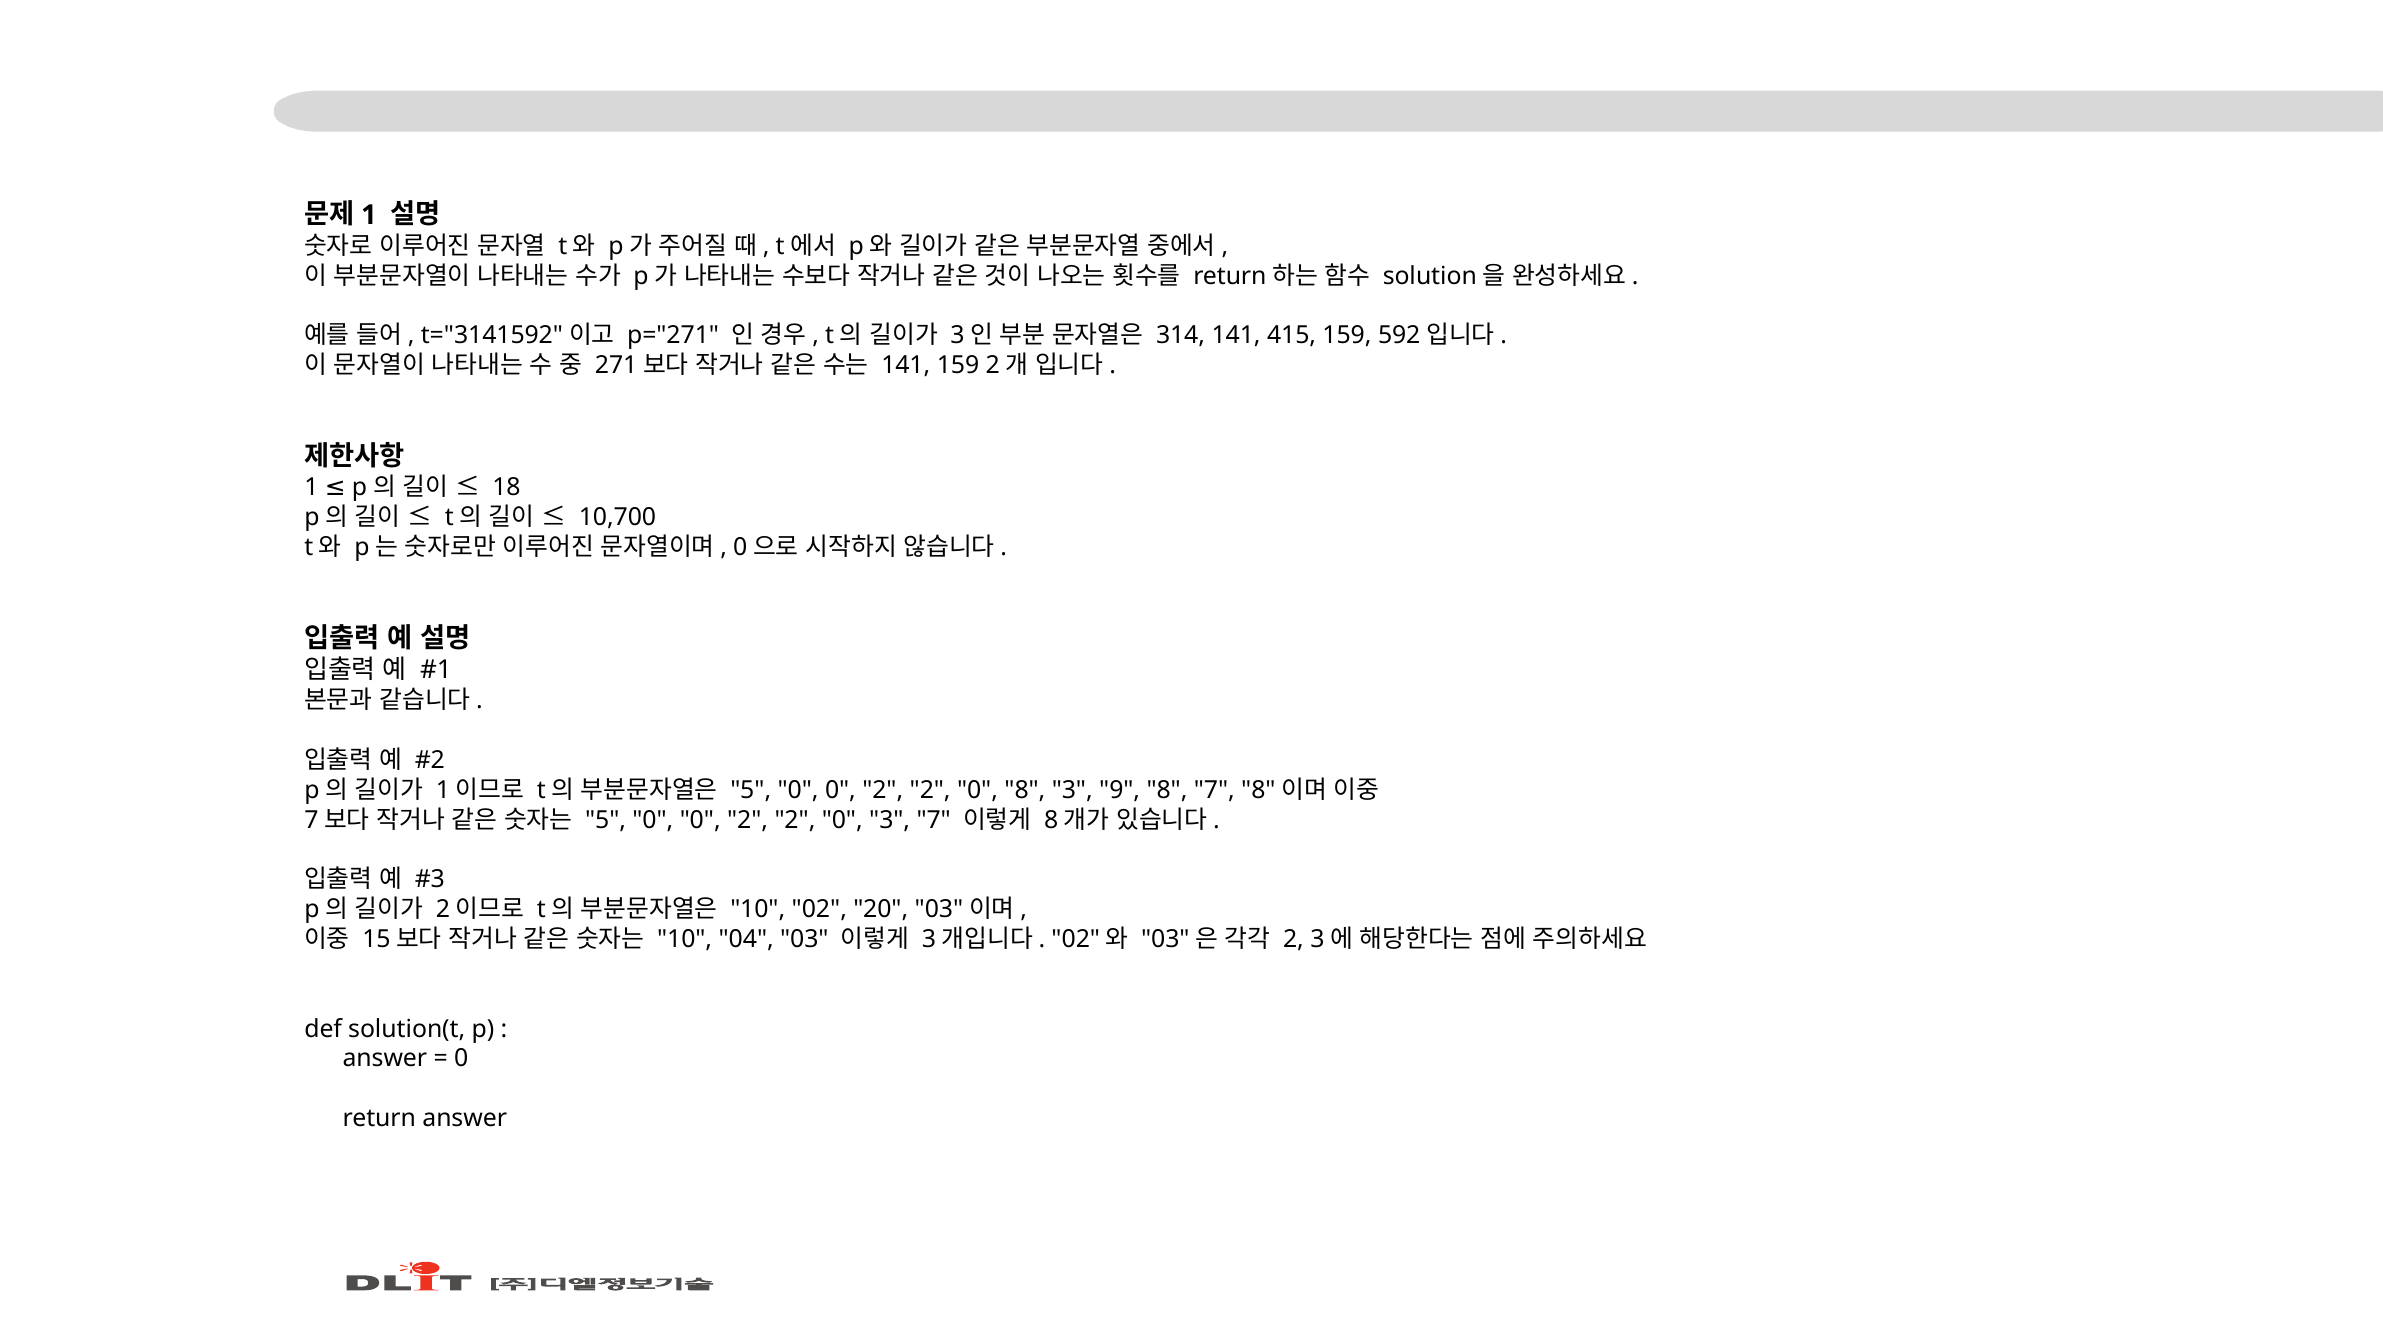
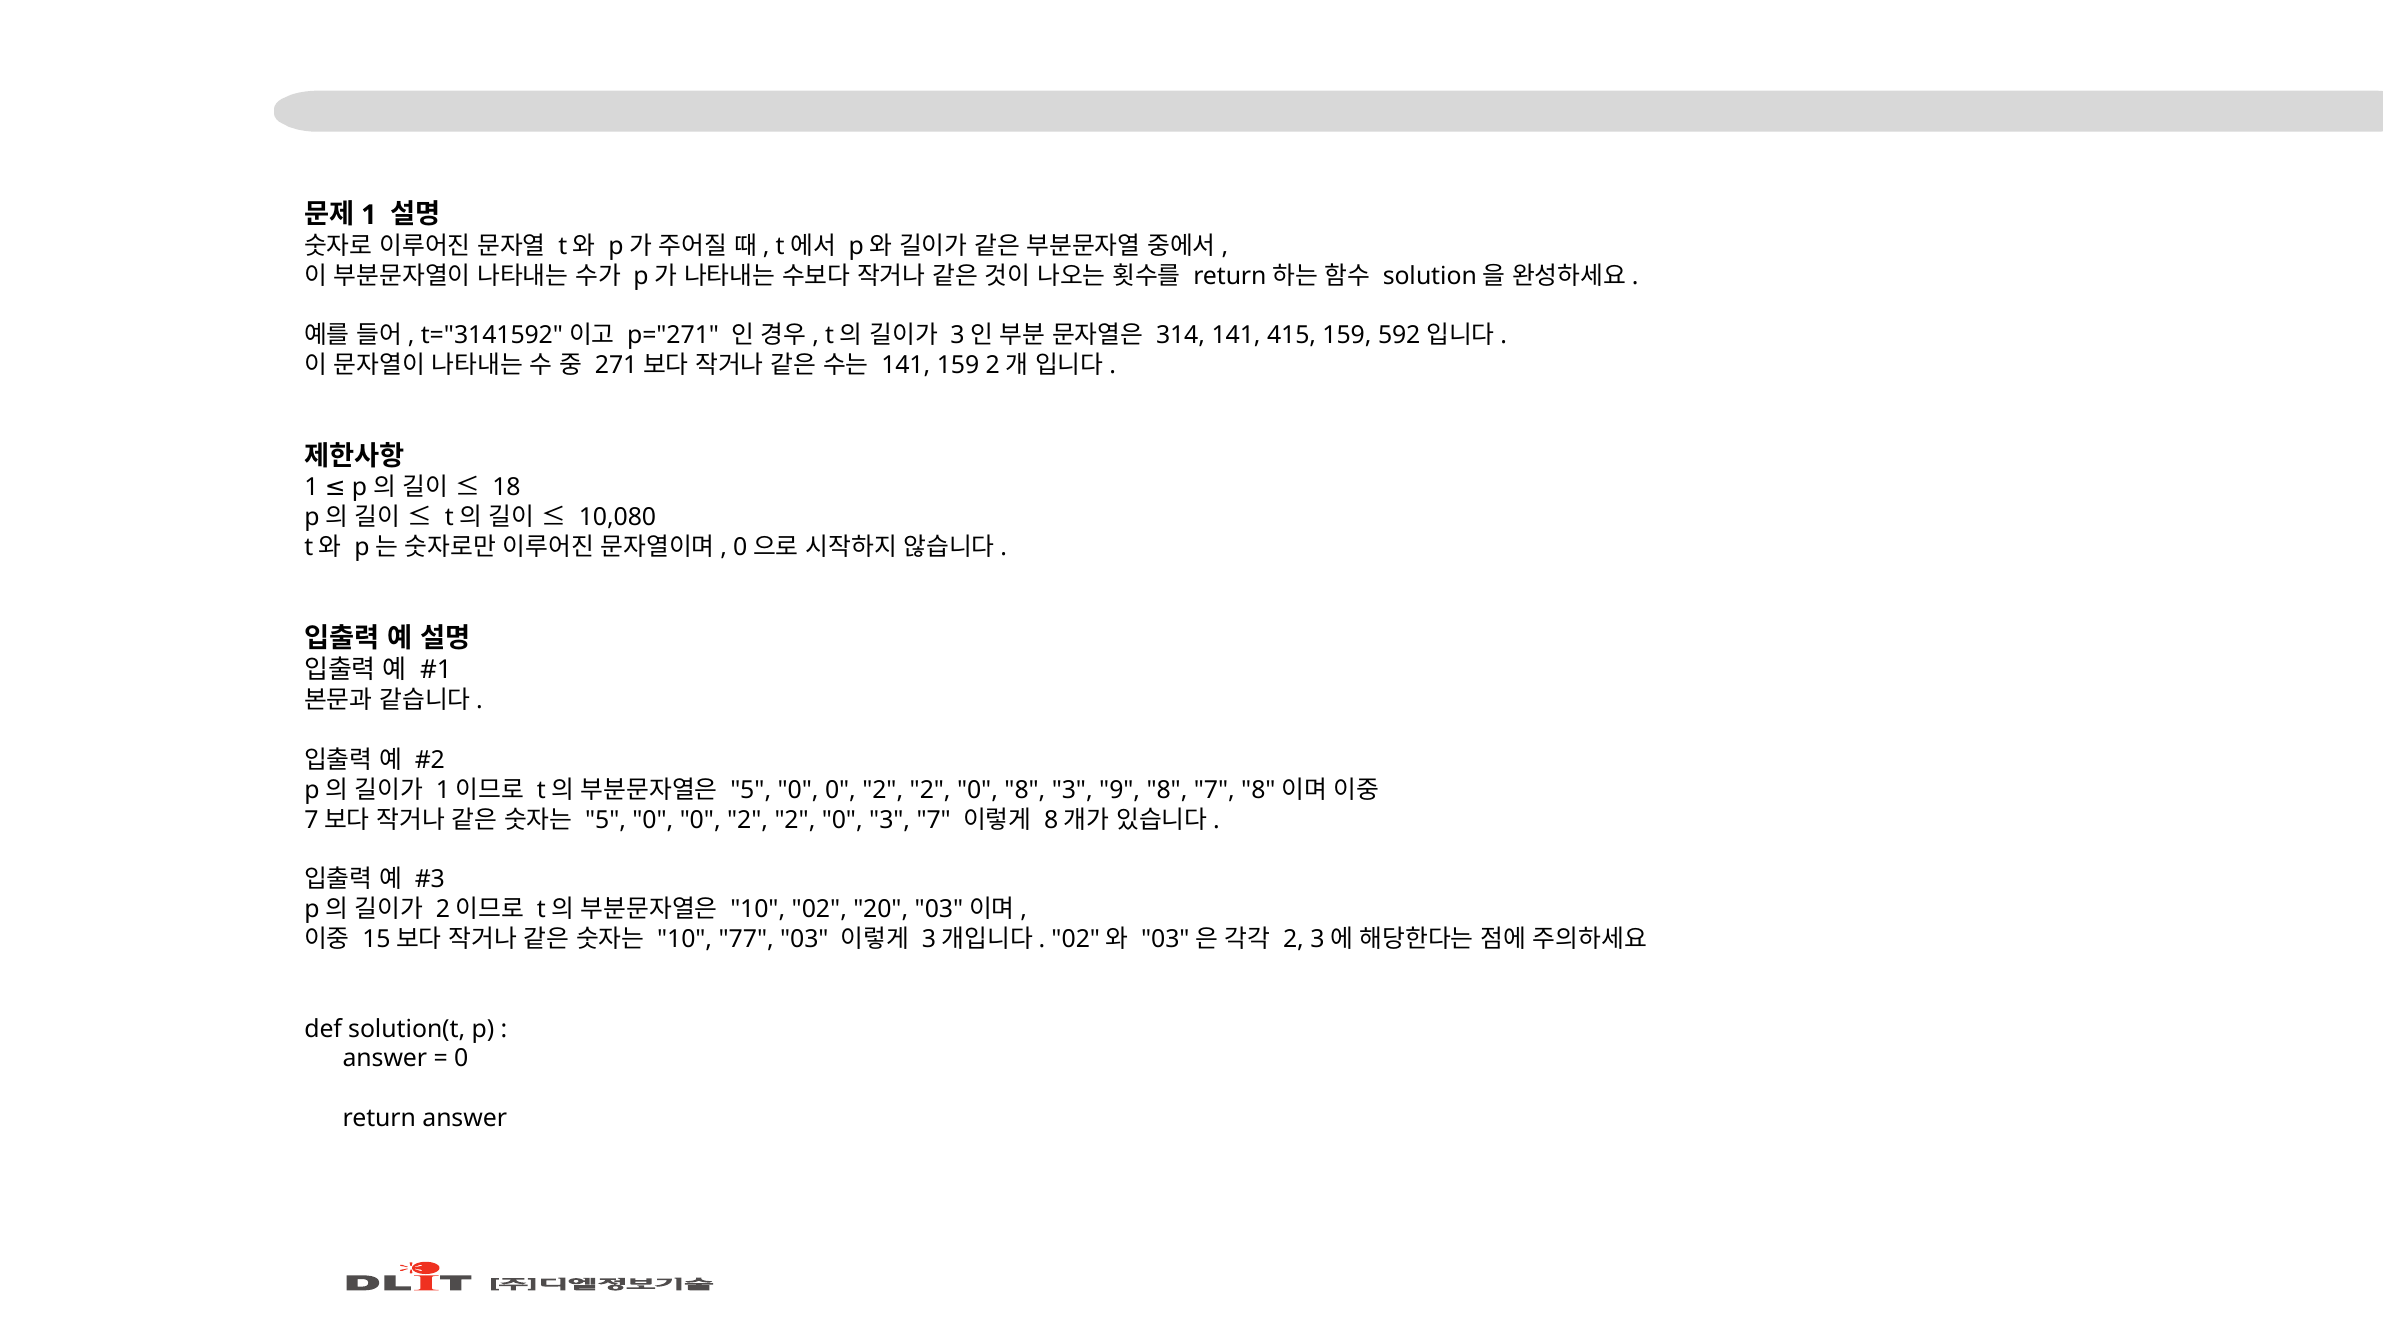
10,700: 10,700 -> 10,080
04: 04 -> 77
